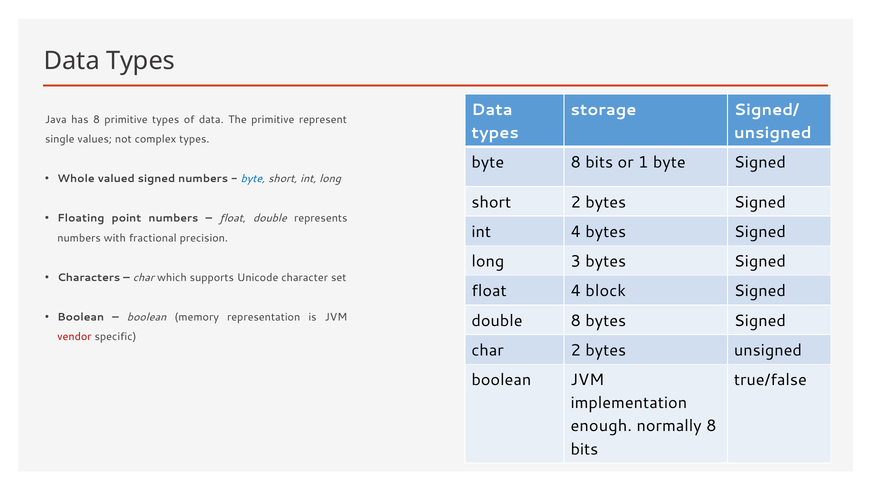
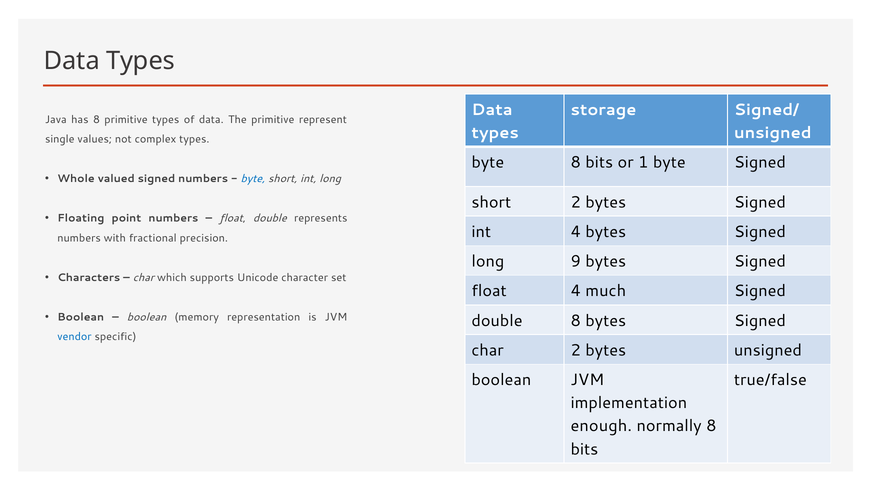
3: 3 -> 9
block: block -> much
vendor colour: red -> blue
